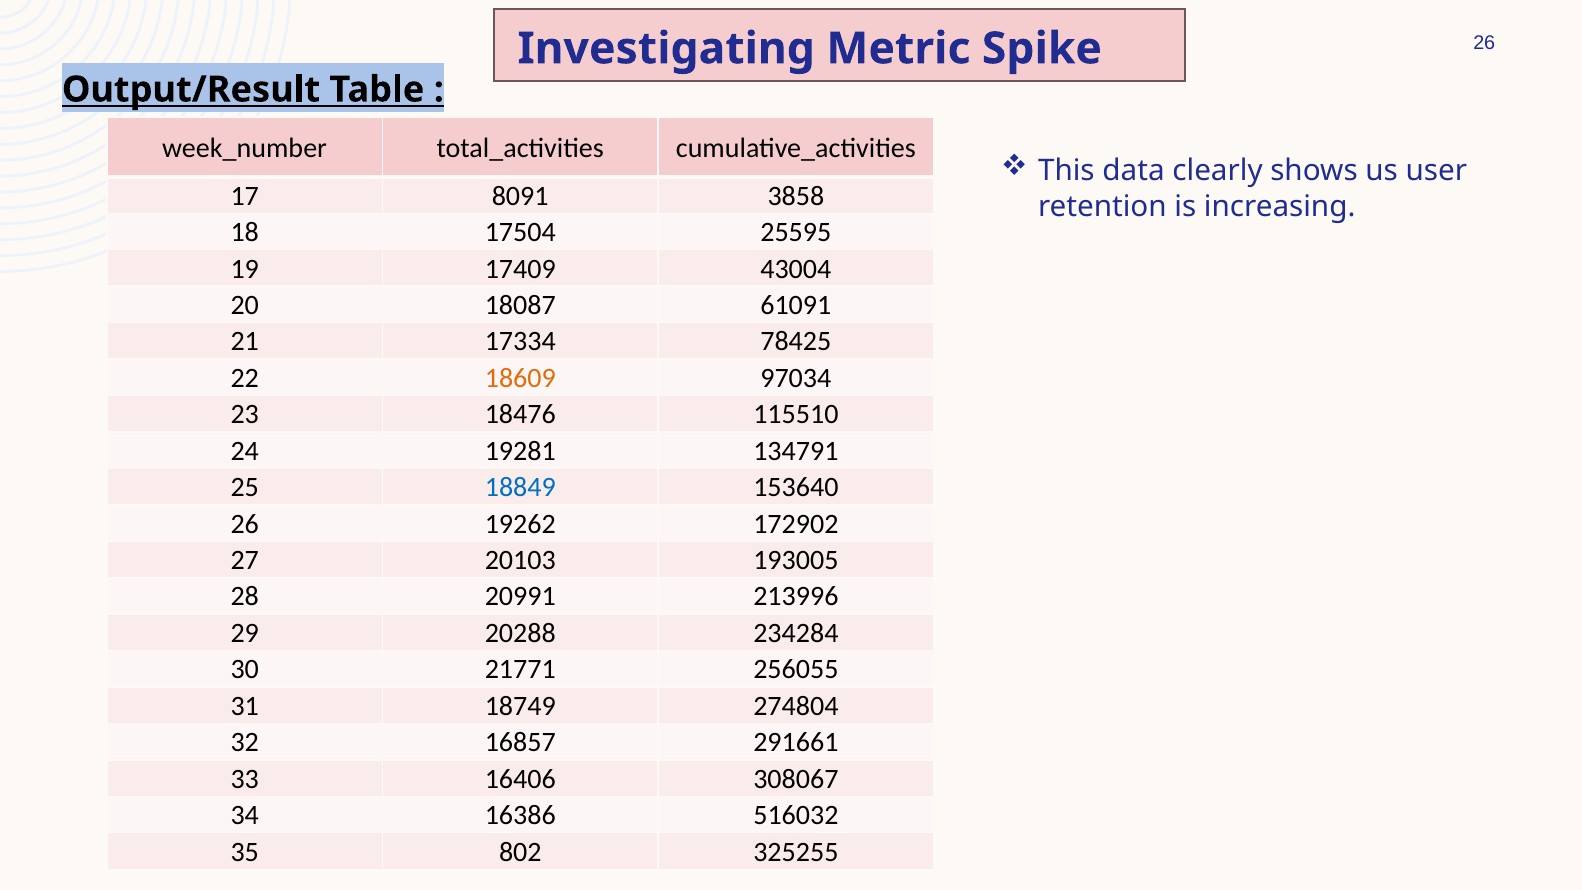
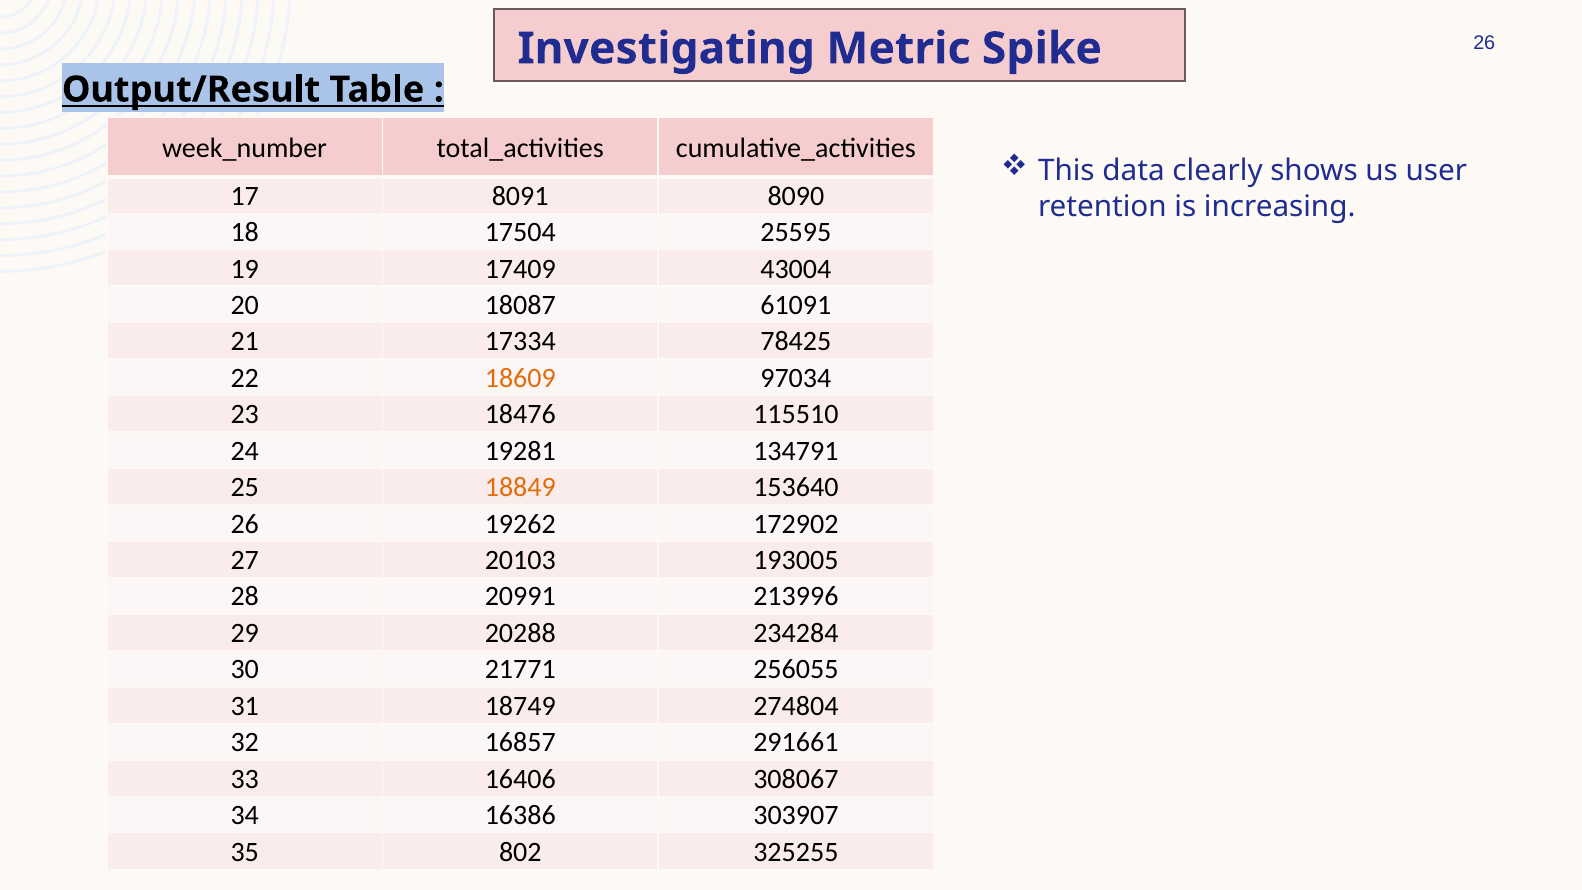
3858: 3858 -> 8090
18849 colour: blue -> orange
516032: 516032 -> 303907
